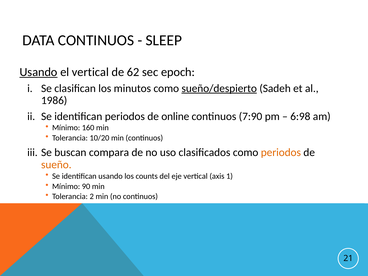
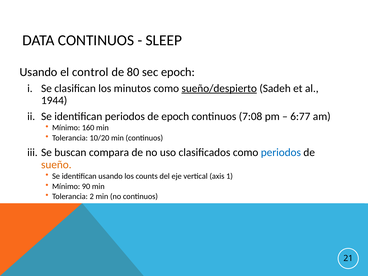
Usando at (39, 72) underline: present -> none
el vertical: vertical -> control
62: 62 -> 80
1986: 1986 -> 1944
de online: online -> epoch
7:90: 7:90 -> 7:08
6:98: 6:98 -> 6:77
periodos at (281, 153) colour: orange -> blue
